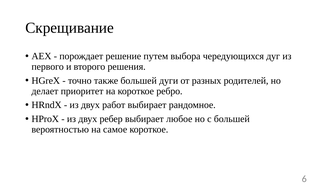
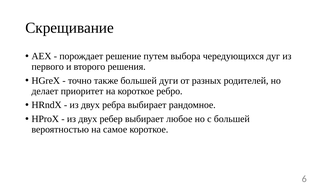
работ: работ -> ребра
